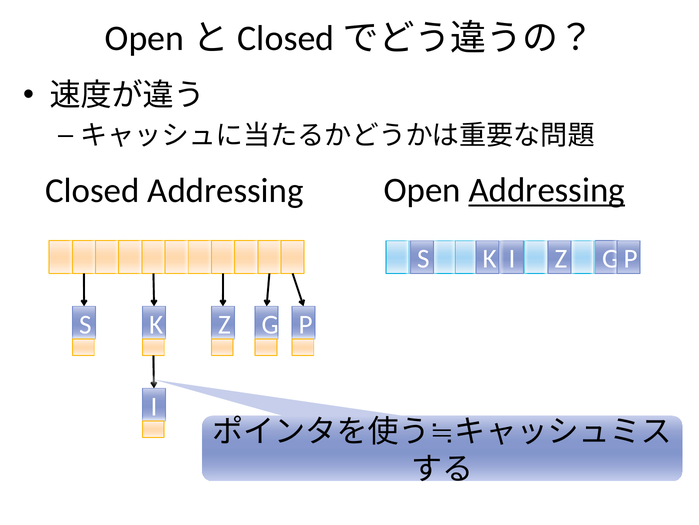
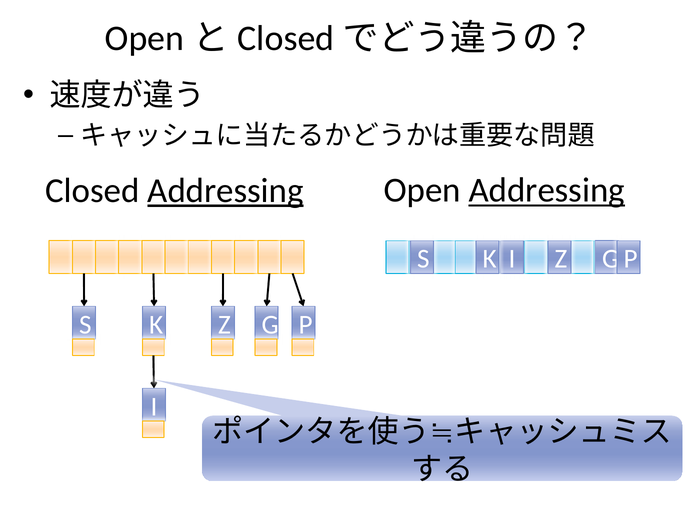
Addressing at (225, 190) underline: none -> present
